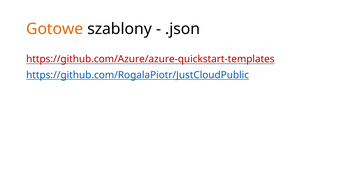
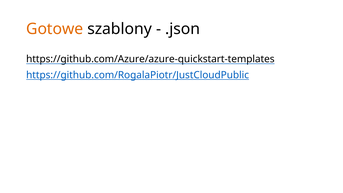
https://github.com/Azure/azure-quickstart-templates colour: red -> black
